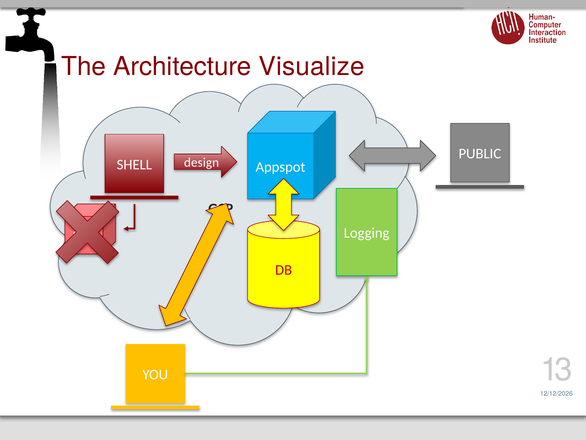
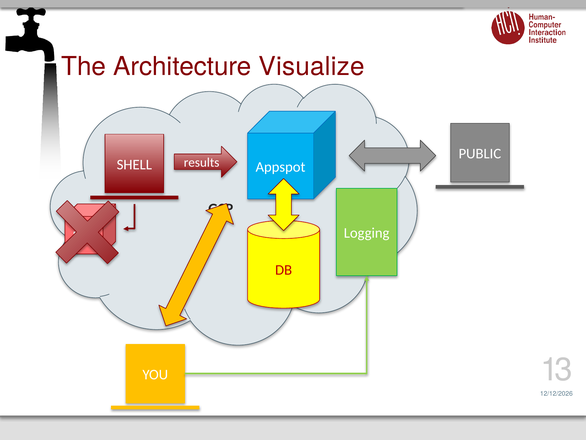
design: design -> results
